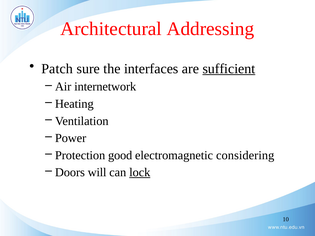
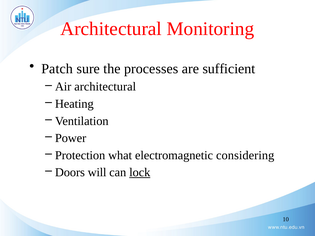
Addressing: Addressing -> Monitoring
interfaces: interfaces -> processes
sufficient underline: present -> none
Air internetwork: internetwork -> architectural
good: good -> what
